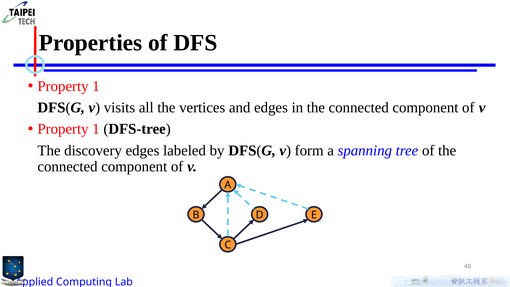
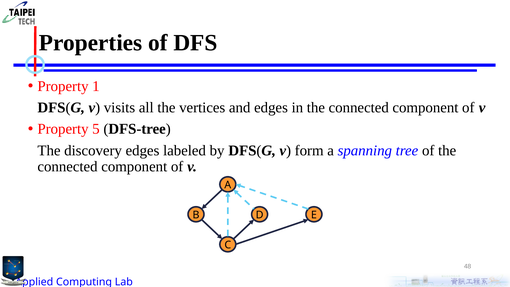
1 at (96, 129): 1 -> 5
